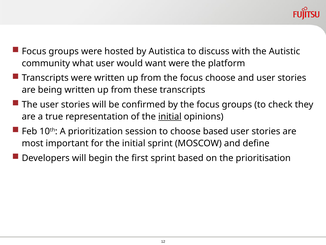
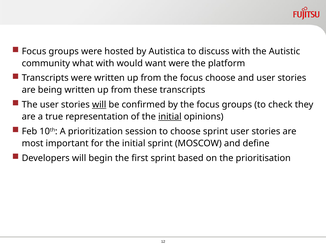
what user: user -> with
will at (99, 104) underline: none -> present
choose based: based -> sprint
